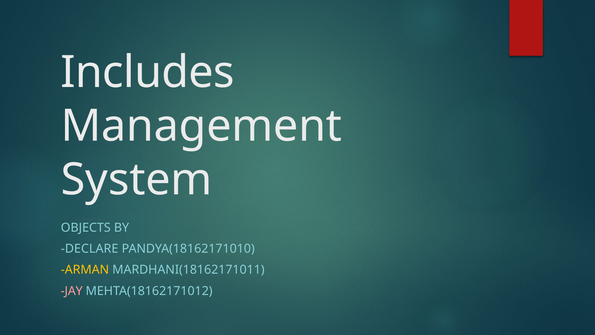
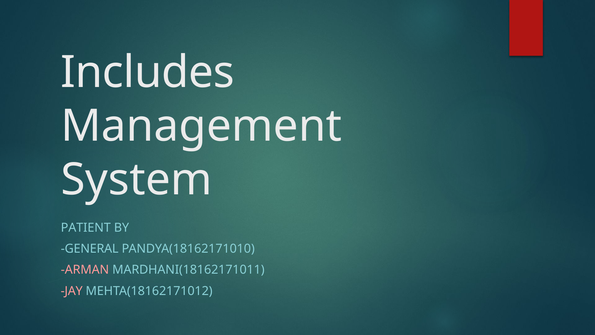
OBJECTS: OBJECTS -> PATIENT
DECLARE: DECLARE -> GENERAL
ARMAN colour: yellow -> pink
